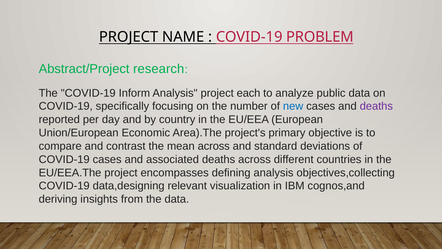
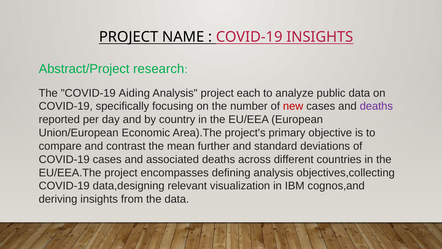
COVID-19 PROBLEM: PROBLEM -> INSIGHTS
Inform: Inform -> Aiding
new colour: blue -> red
mean across: across -> further
